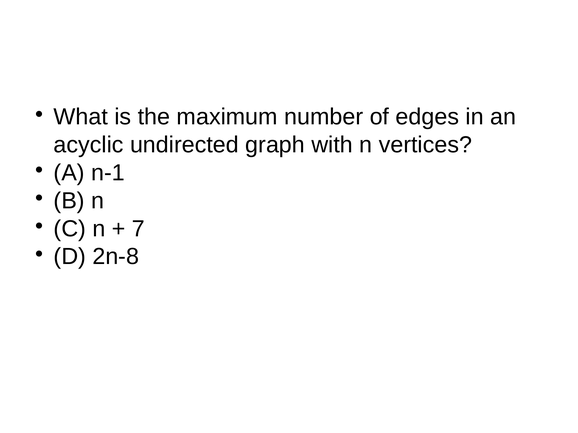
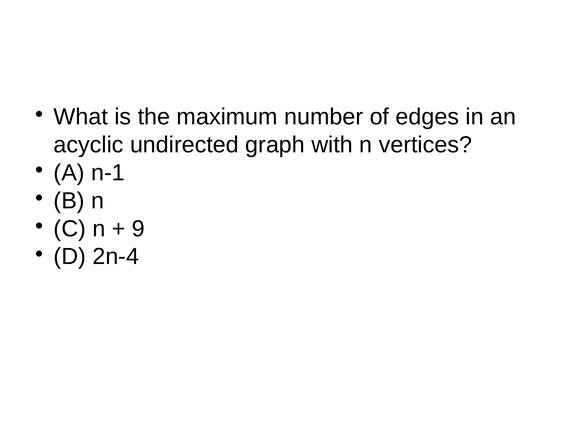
7: 7 -> 9
2n-8: 2n-8 -> 2n-4
